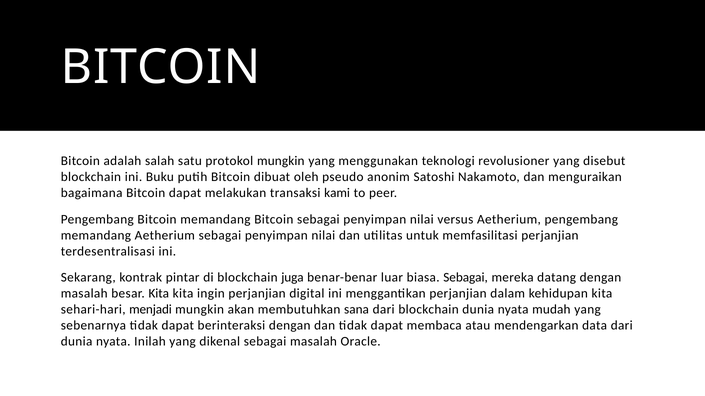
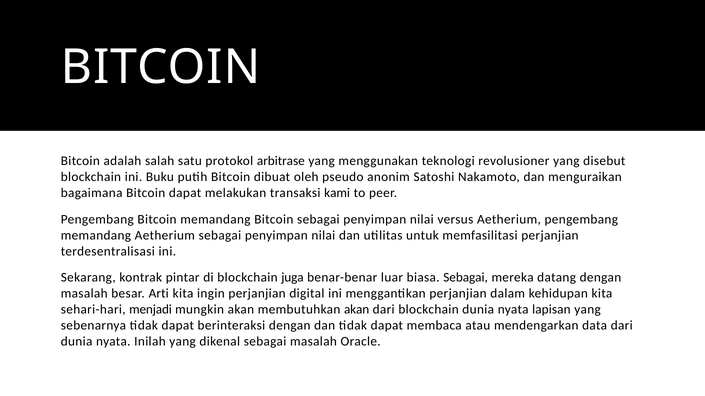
protokol mungkin: mungkin -> arbitrase
besar Kita: Kita -> Arti
membutuhkan sana: sana -> akan
mudah: mudah -> lapisan
